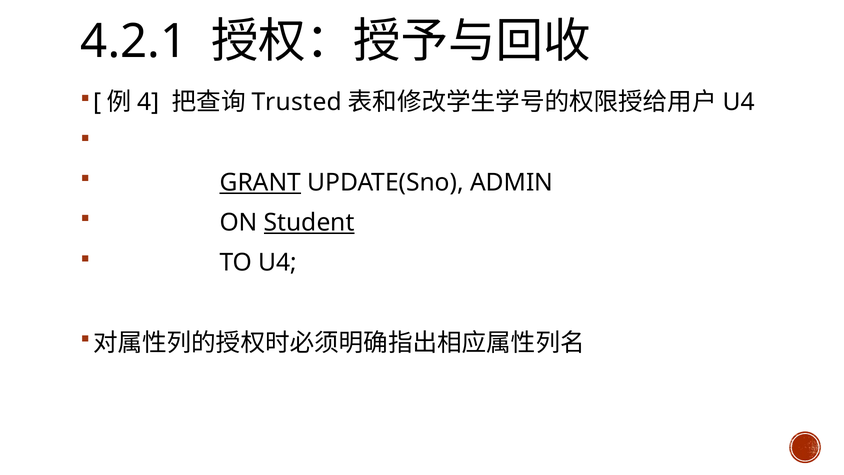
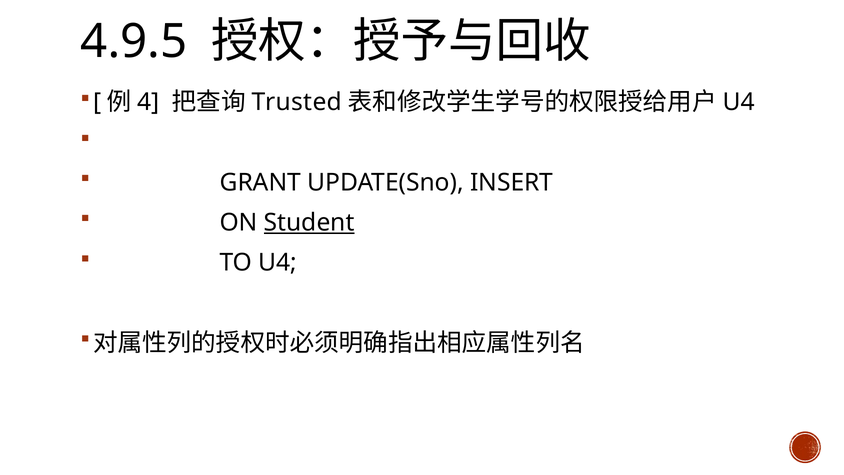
4.2.1: 4.2.1 -> 4.9.5
GRANT underline: present -> none
ADMIN: ADMIN -> INSERT
